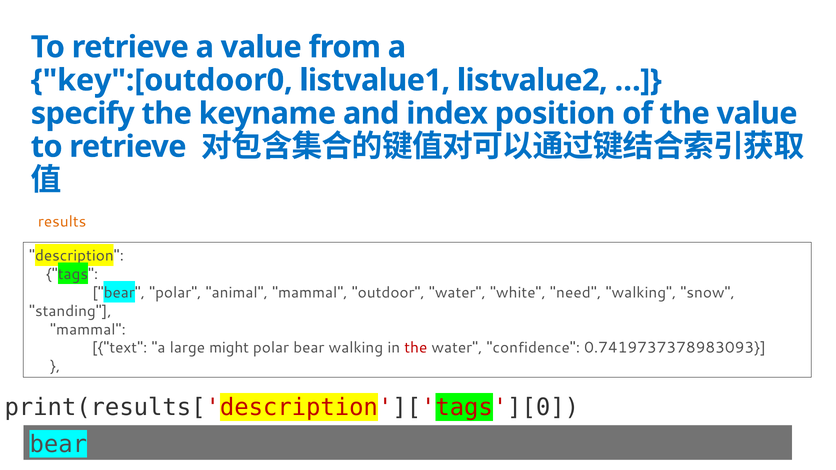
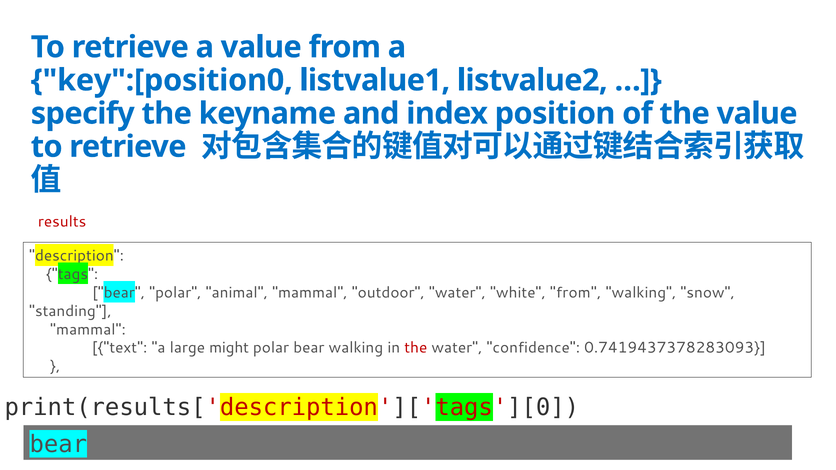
key":[outdoor0: key":[outdoor0 -> key":[position0
results colour: orange -> red
white need: need -> from
0.7419737378983093: 0.7419737378983093 -> 0.7419437378283093
